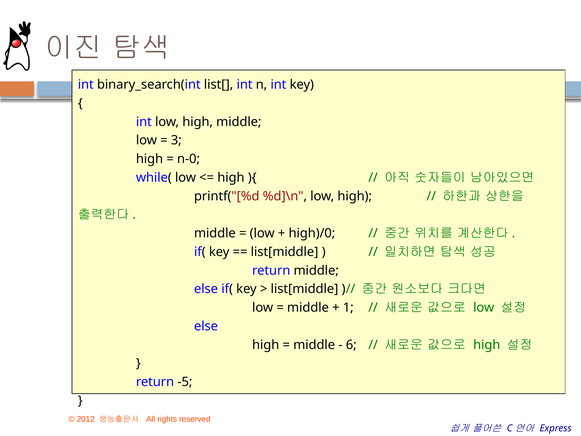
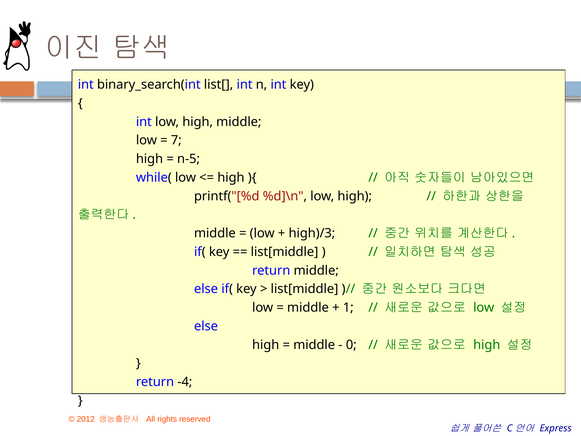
3: 3 -> 7
n-0: n-0 -> n-5
high)/0: high)/0 -> high)/3
6: 6 -> 0
-5: -5 -> -4
